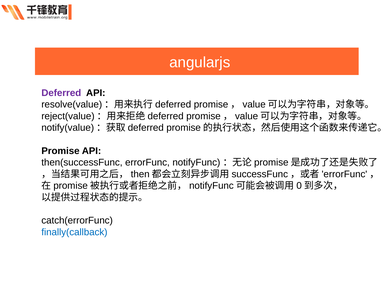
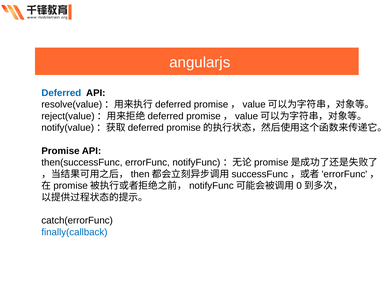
Deferred colour: purple -> blue
